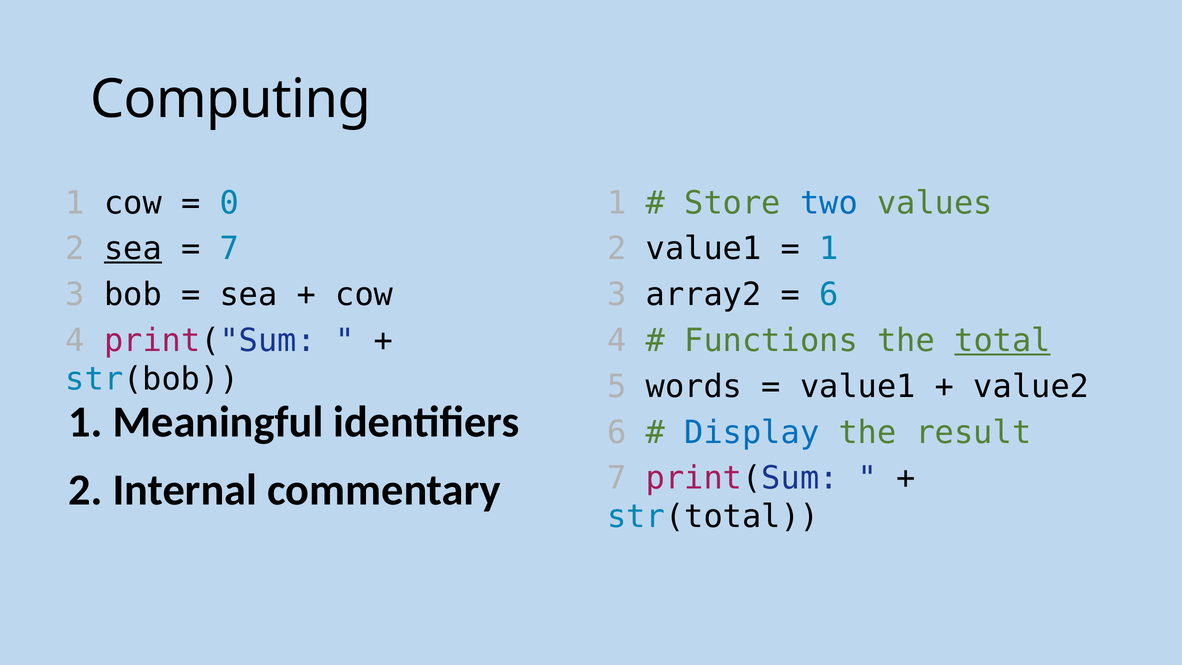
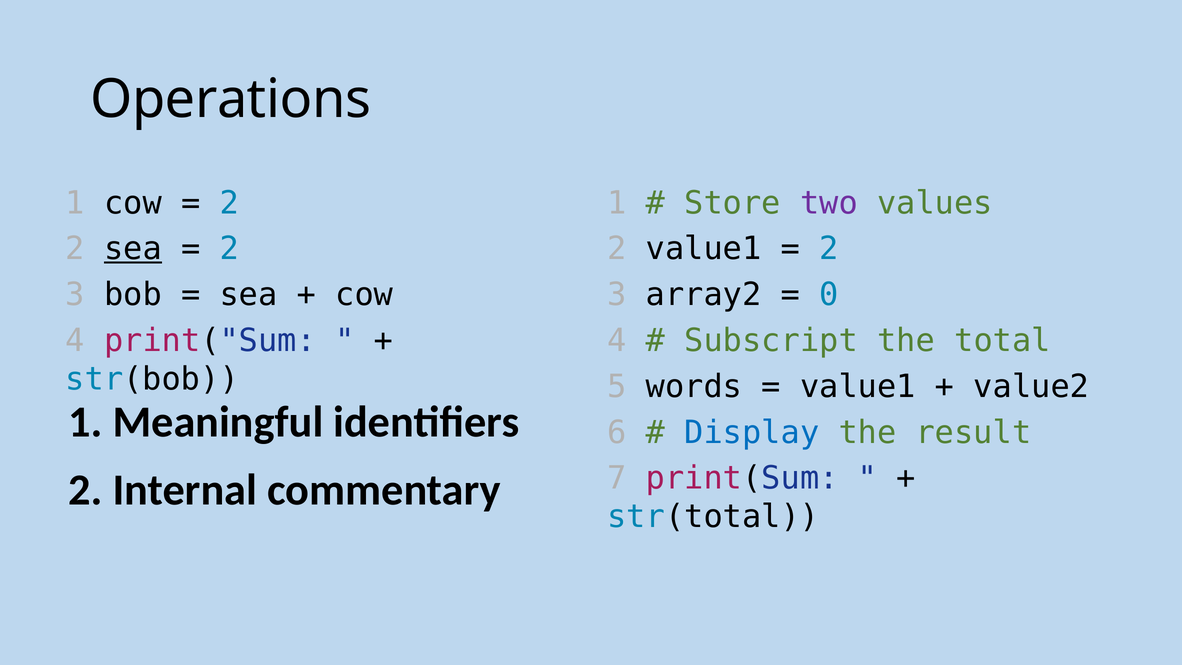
Computing: Computing -> Operations
0 at (229, 203): 0 -> 2
two colour: blue -> purple
7 at (229, 249): 7 -> 2
1 at (829, 249): 1 -> 2
6 at (829, 295): 6 -> 0
Functions: Functions -> Subscript
total underline: present -> none
